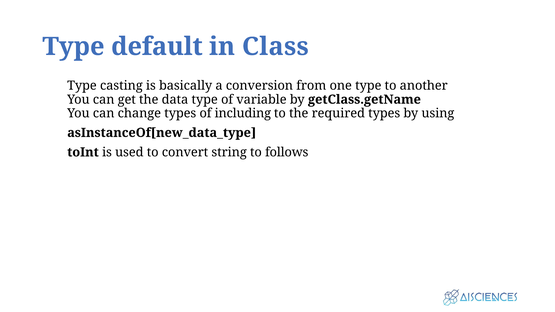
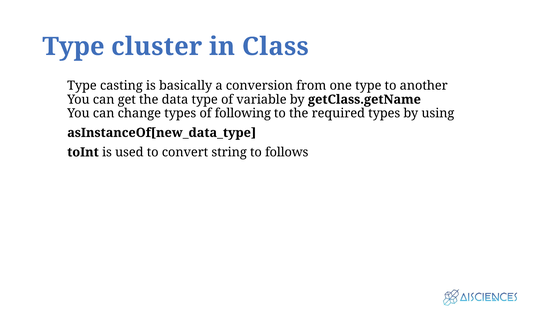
default: default -> cluster
including: including -> following
